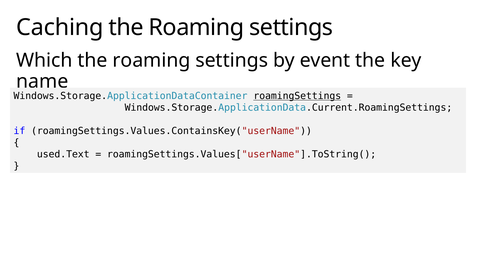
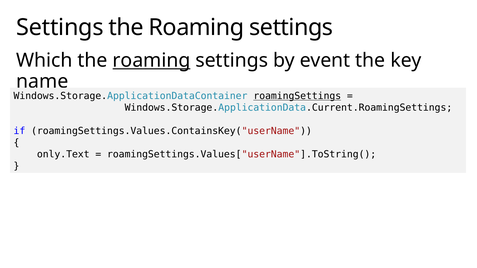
Caching at (60, 27): Caching -> Settings
roaming at (151, 61) underline: none -> present
used.Text: used.Text -> only.Text
